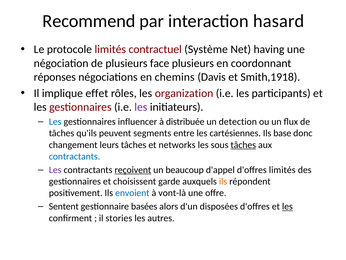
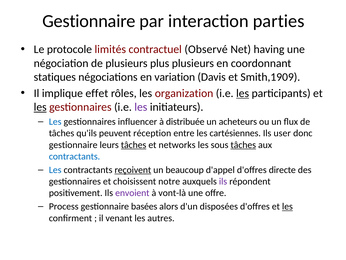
Recommend at (89, 21): Recommend -> Gestionnaire
hasard: hasard -> parties
Système: Système -> Observé
face: face -> plus
réponses: réponses -> statiques
chemins: chemins -> variation
Smith,1918: Smith,1918 -> Smith,1909
les at (243, 93) underline: none -> present
les at (40, 107) underline: none -> present
detection: detection -> acheteurs
segments: segments -> réception
base: base -> user
changement at (73, 145): changement -> gestionnaire
tâches at (134, 145) underline: none -> present
Les at (55, 170) colour: purple -> blue
d'offres limités: limités -> directe
garde: garde -> notre
ils at (223, 181) colour: orange -> purple
envoient colour: blue -> purple
Sentent: Sentent -> Process
stories: stories -> venant
